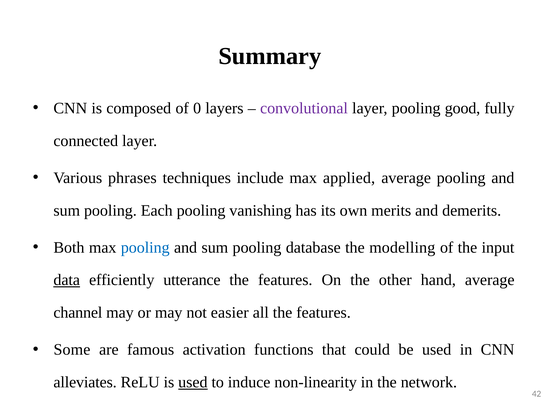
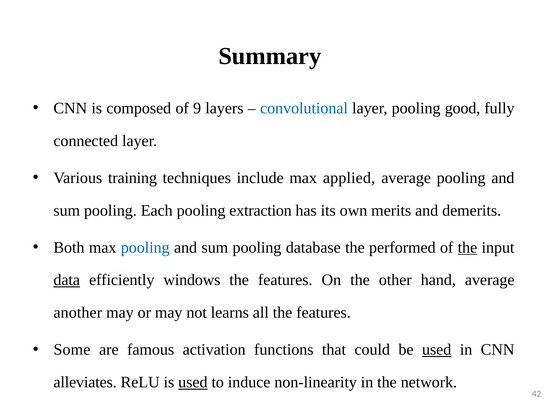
0: 0 -> 9
convolutional colour: purple -> blue
phrases: phrases -> training
vanishing: vanishing -> extraction
modelling: modelling -> performed
the at (467, 247) underline: none -> present
utterance: utterance -> windows
channel: channel -> another
easier: easier -> learns
used at (437, 350) underline: none -> present
